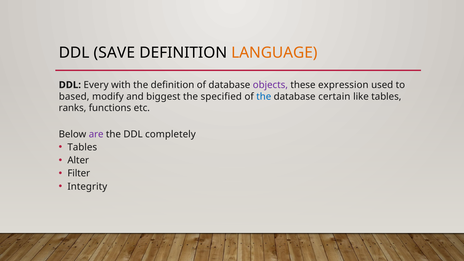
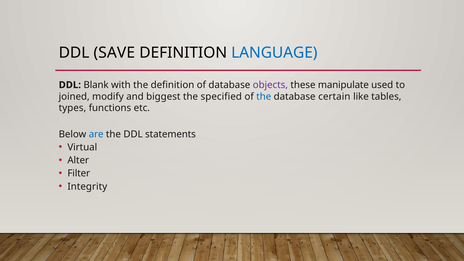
LANGUAGE colour: orange -> blue
Every: Every -> Blank
expression: expression -> manipulate
based: based -> joined
ranks: ranks -> types
are colour: purple -> blue
completely: completely -> statements
Tables at (82, 147): Tables -> Virtual
